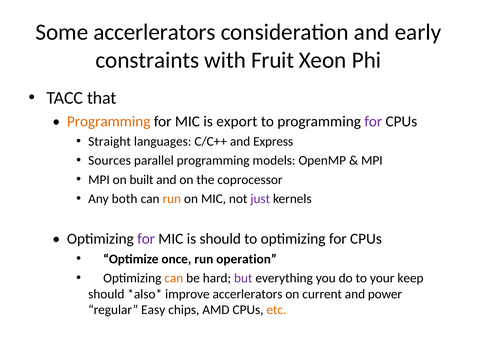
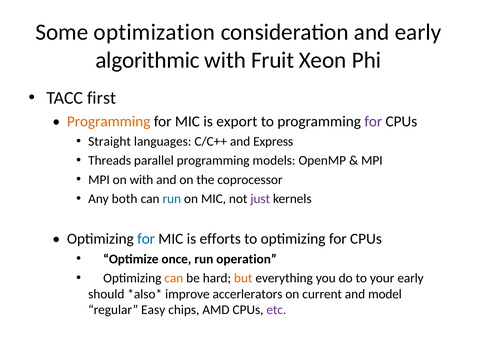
Some accerlerators: accerlerators -> optimization
constraints: constraints -> algorithmic
that: that -> first
Sources: Sources -> Threads
on built: built -> with
run at (172, 199) colour: orange -> blue
for at (146, 239) colour: purple -> blue
is should: should -> efforts
but colour: purple -> orange
your keep: keep -> early
power: power -> model
etc colour: orange -> purple
